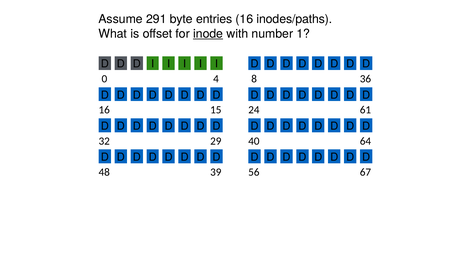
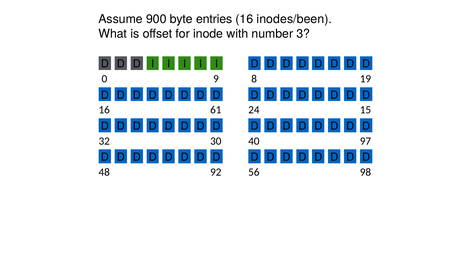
291: 291 -> 900
inodes/paths: inodes/paths -> inodes/been
inode underline: present -> none
1: 1 -> 3
4: 4 -> 9
36: 36 -> 19
15: 15 -> 61
61: 61 -> 15
29: 29 -> 30
64: 64 -> 97
39: 39 -> 92
67: 67 -> 98
